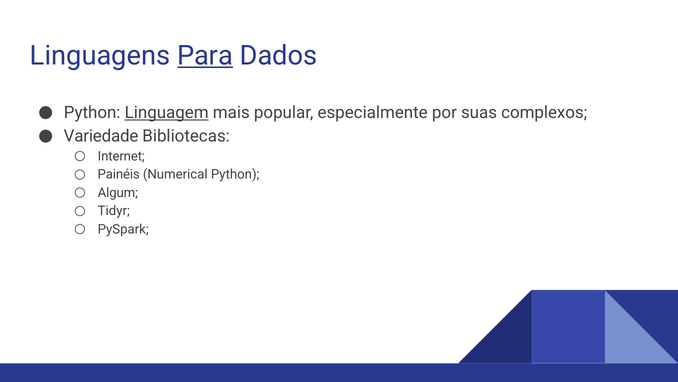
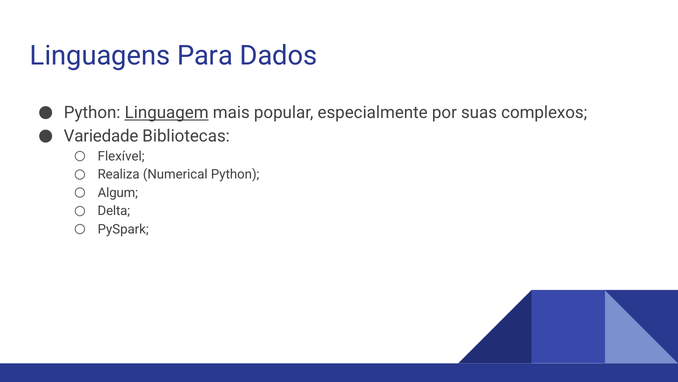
Para underline: present -> none
Internet: Internet -> Flexível
Painéis: Painéis -> Realiza
Tidyr: Tidyr -> Delta
